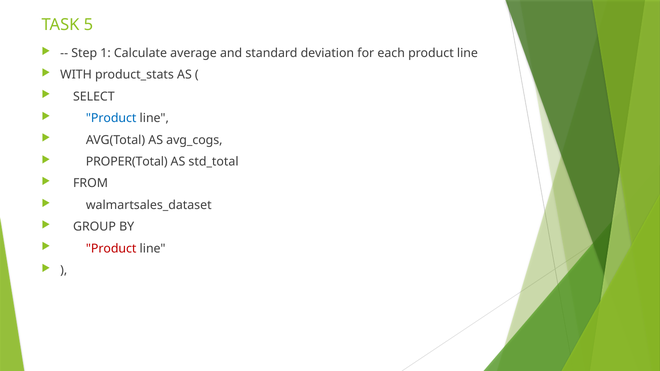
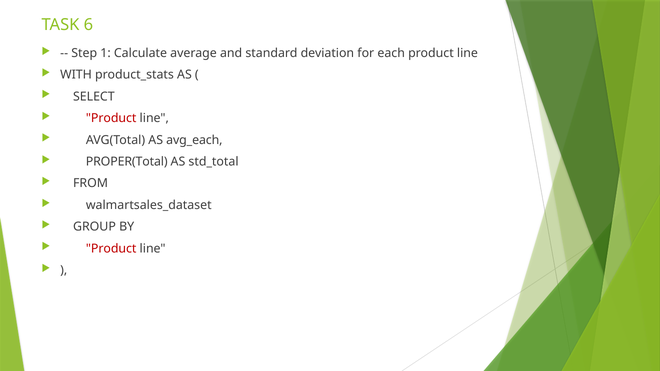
5: 5 -> 6
Product at (111, 118) colour: blue -> red
avg_cogs: avg_cogs -> avg_each
